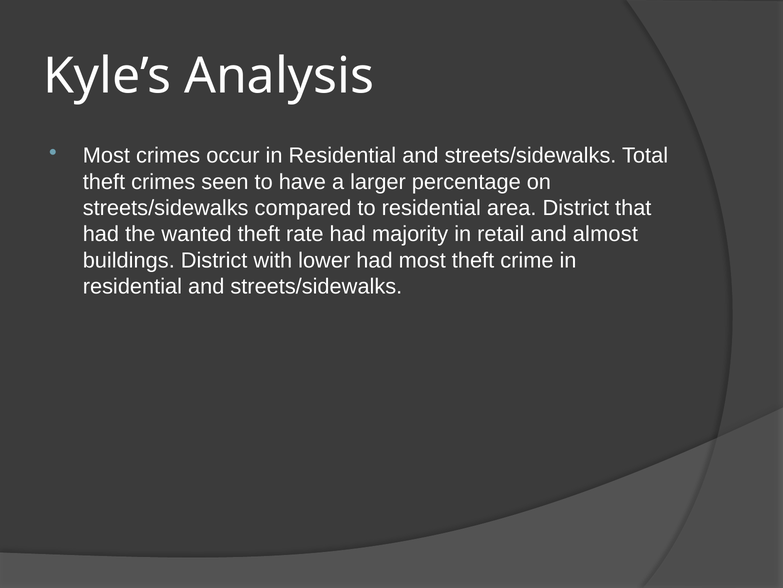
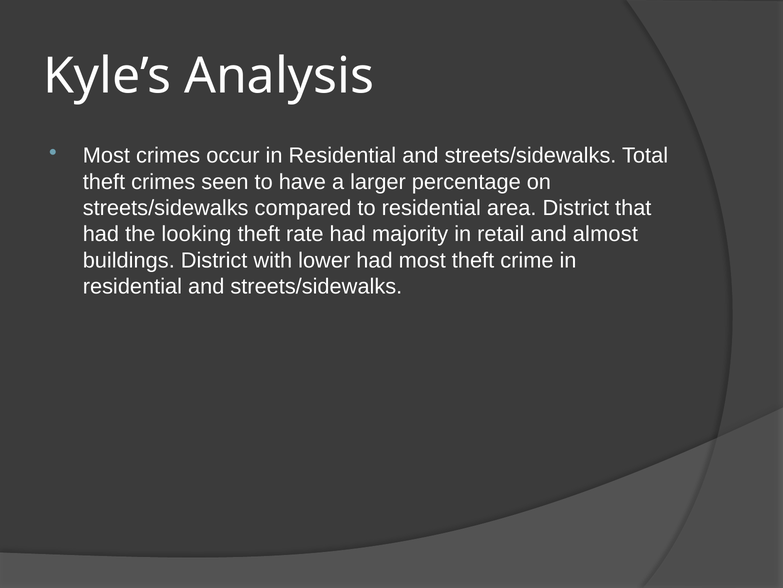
wanted: wanted -> looking
